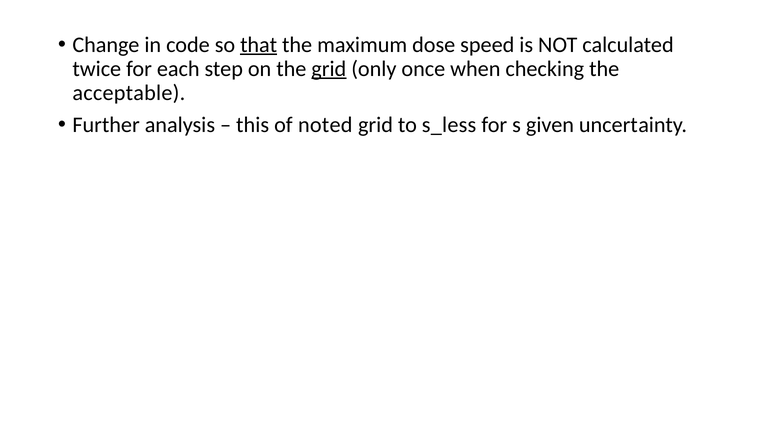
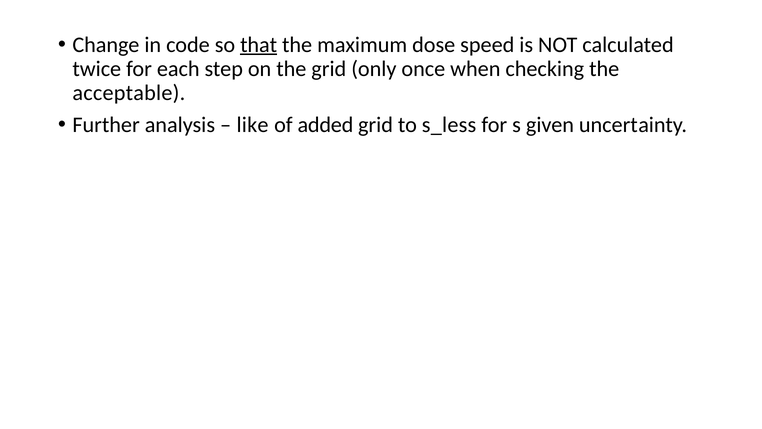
grid at (329, 69) underline: present -> none
this: this -> like
noted: noted -> added
